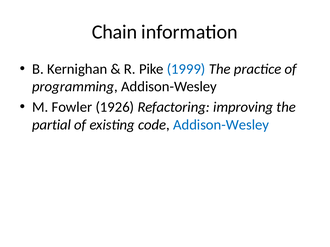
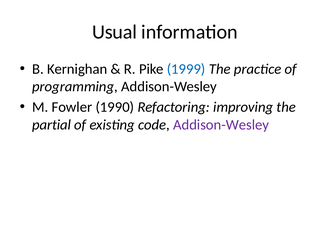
Chain: Chain -> Usual
1926: 1926 -> 1990
Addison-Wesley at (221, 125) colour: blue -> purple
